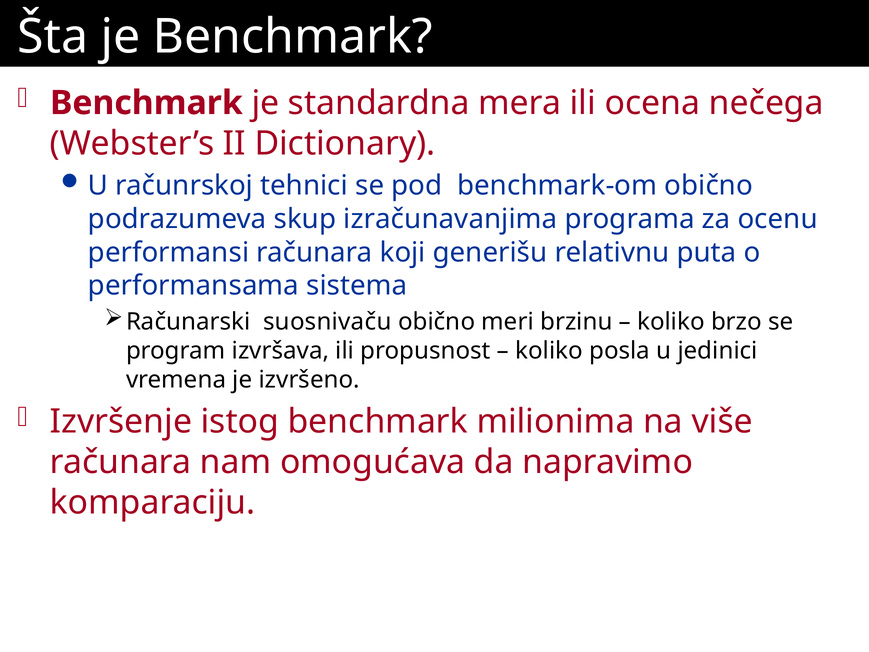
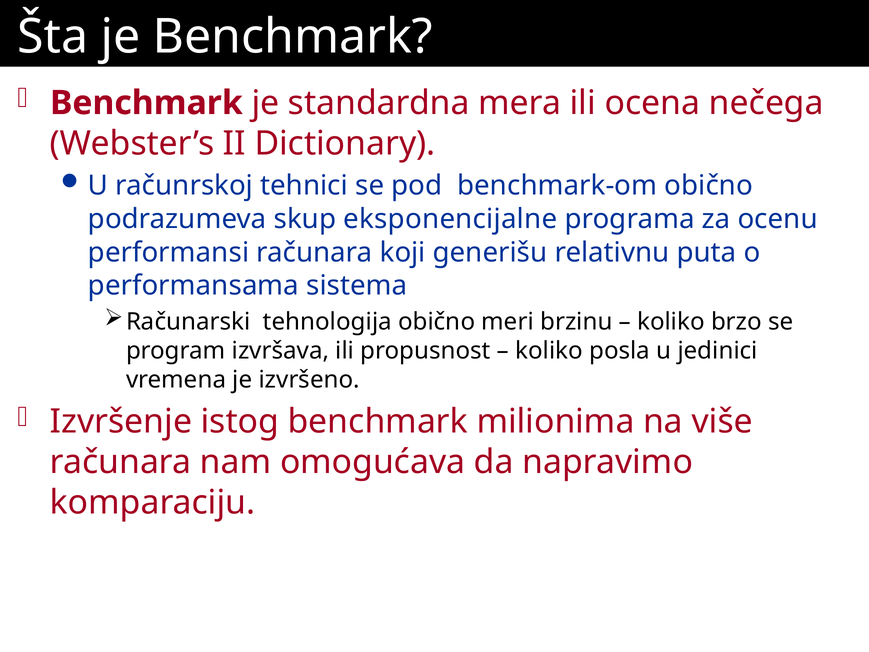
izračunavanjima: izračunavanjima -> eksponencijalne
suosnivaču: suosnivaču -> tehnologija
